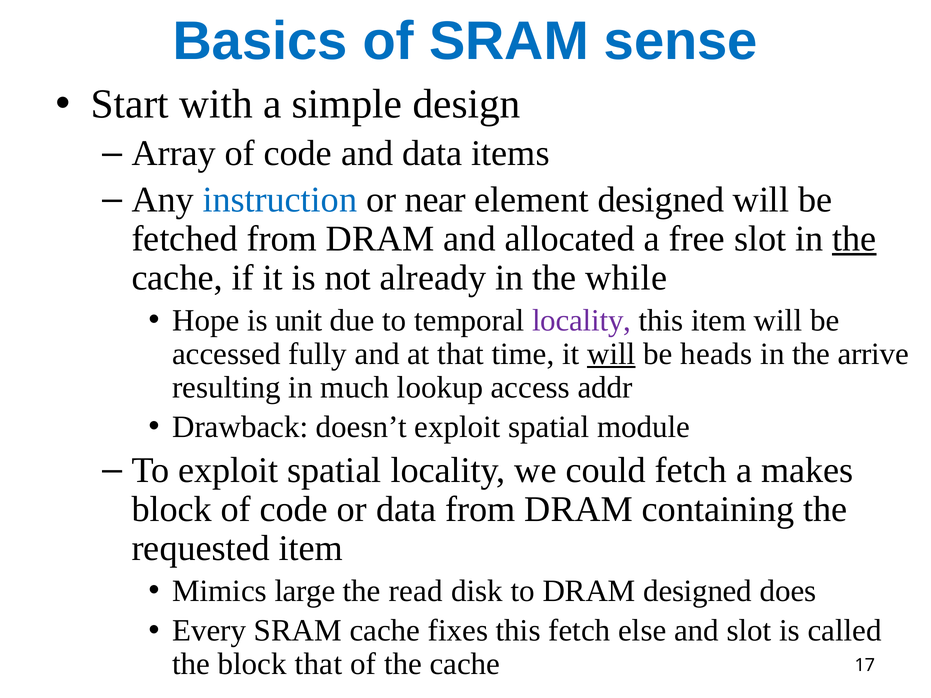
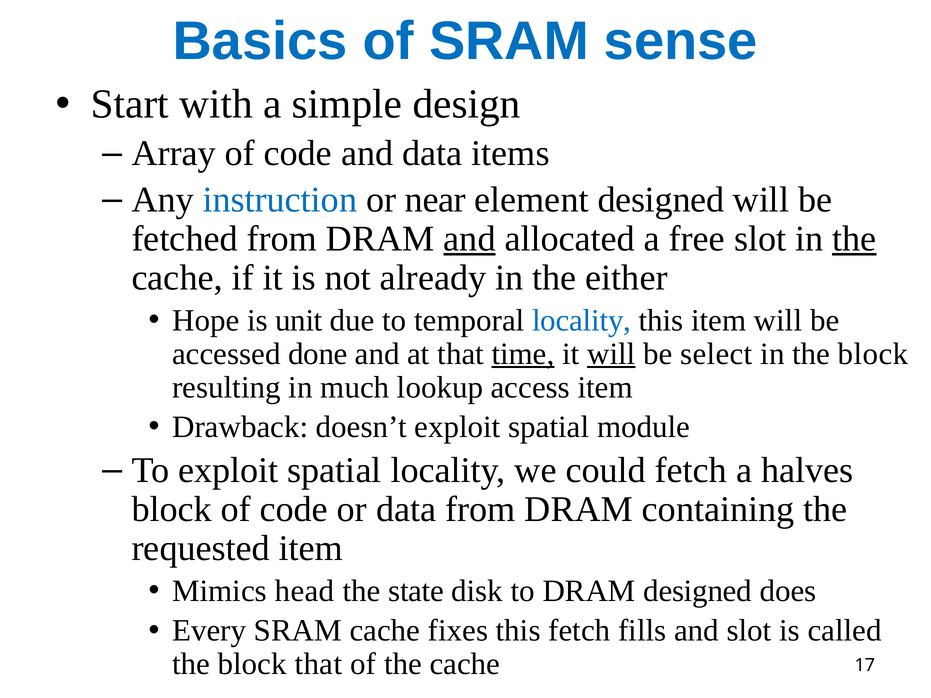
and at (470, 239) underline: none -> present
while: while -> either
locality at (582, 320) colour: purple -> blue
fully: fully -> done
time underline: none -> present
heads: heads -> select
in the arrive: arrive -> block
access addr: addr -> item
makes: makes -> halves
large: large -> head
read: read -> state
else: else -> fills
